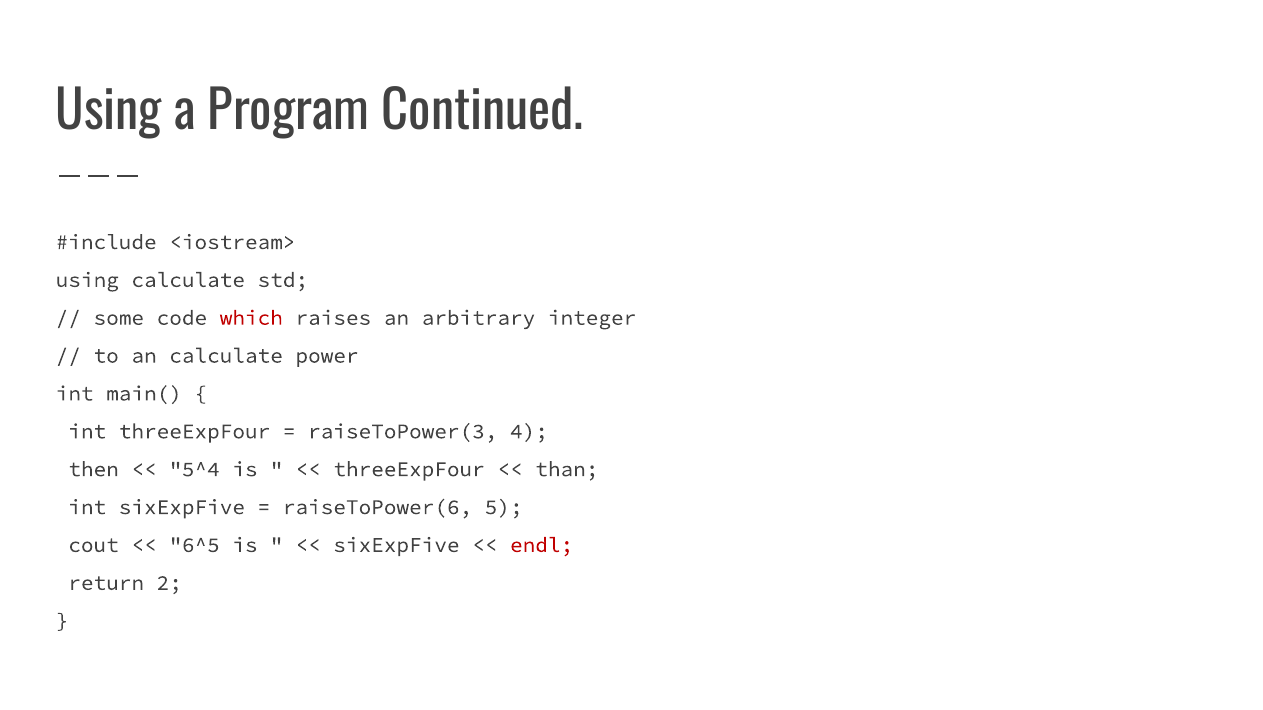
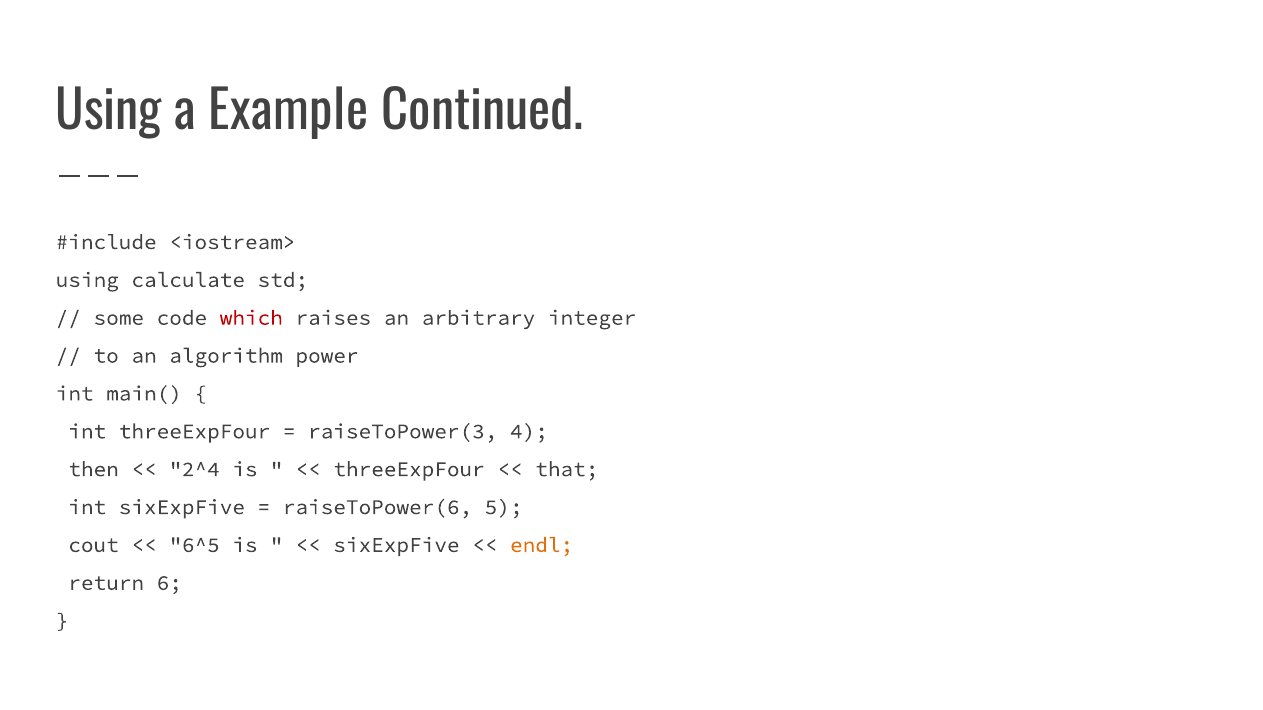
Program: Program -> Example
an calculate: calculate -> algorithm
5^4: 5^4 -> 2^4
than: than -> that
endl colour: red -> orange
2: 2 -> 6
